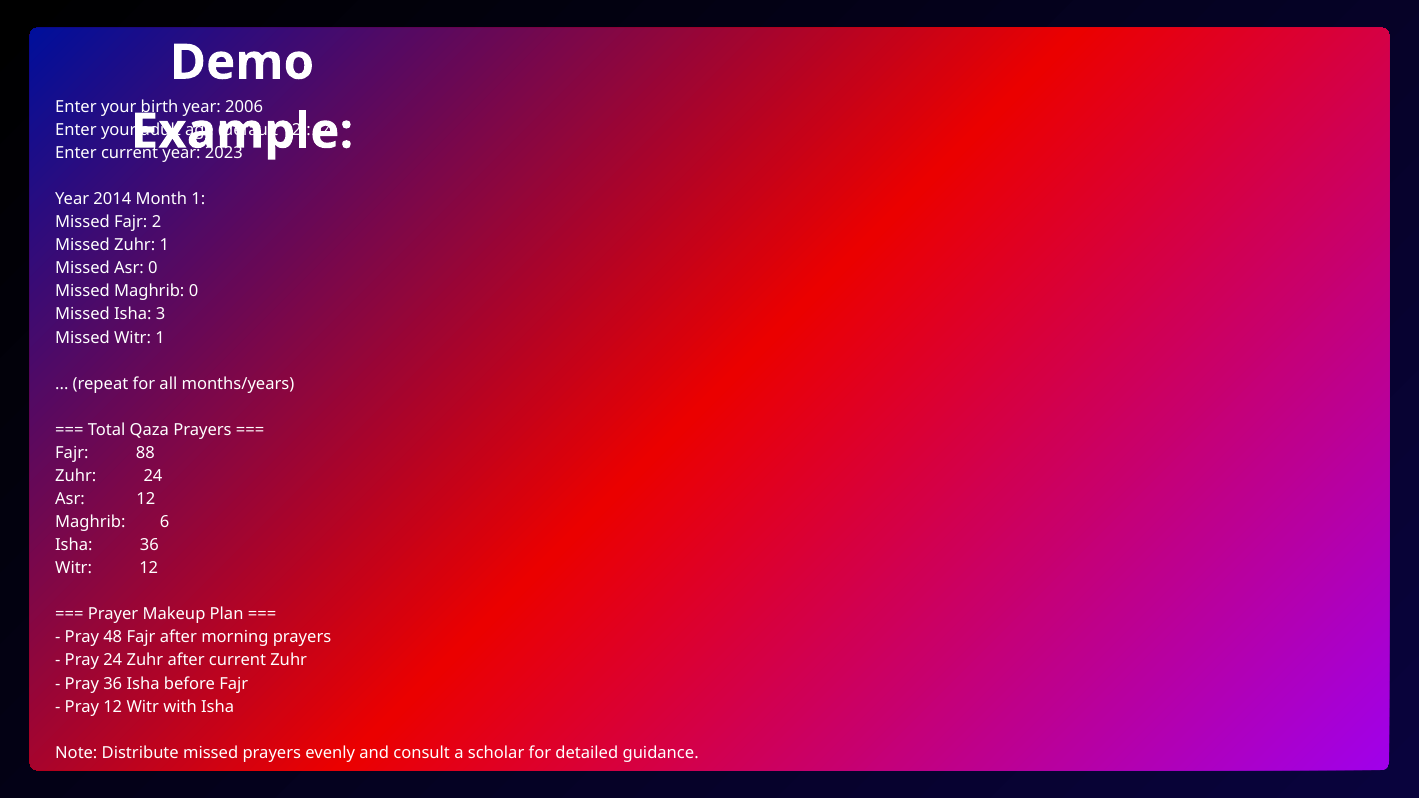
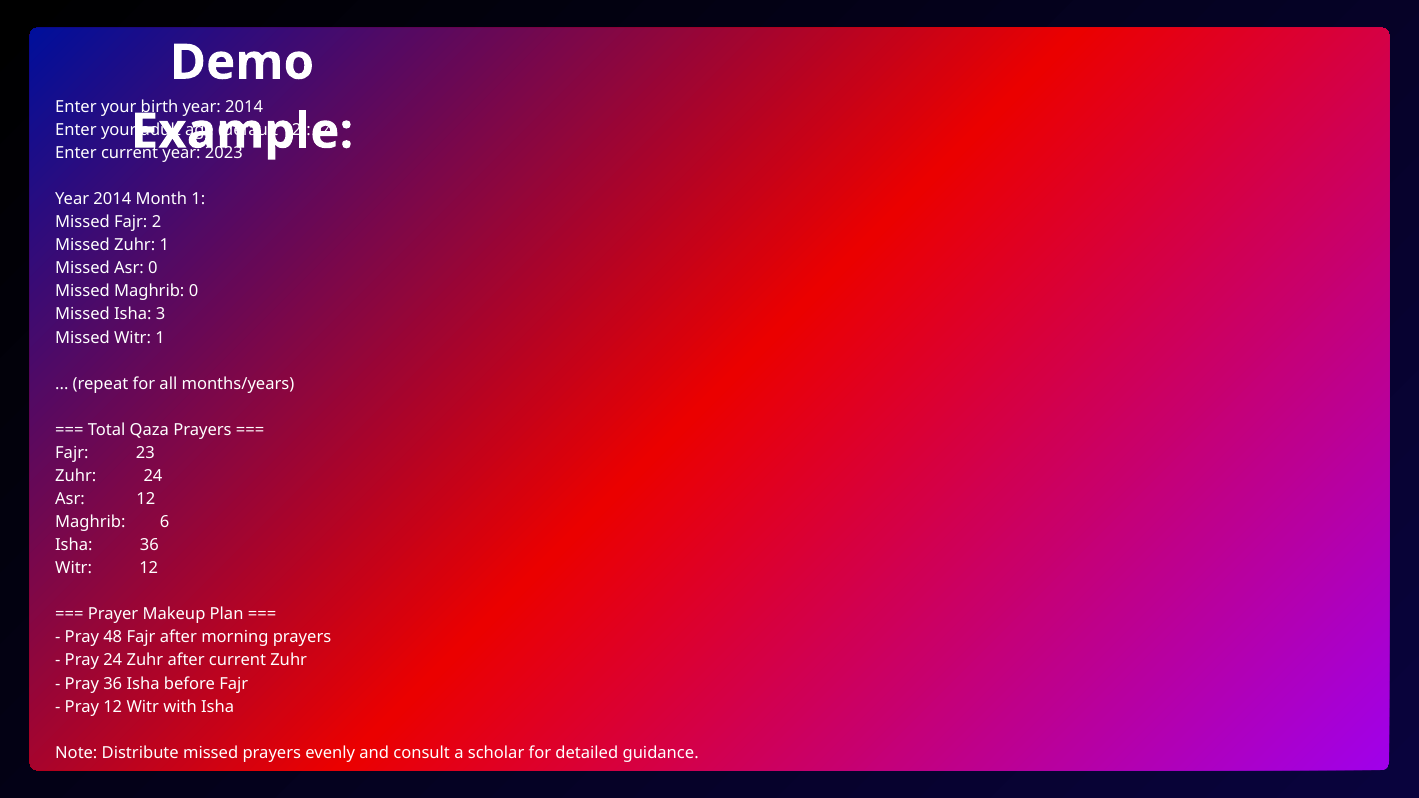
birth year 2006: 2006 -> 2014
88: 88 -> 23
